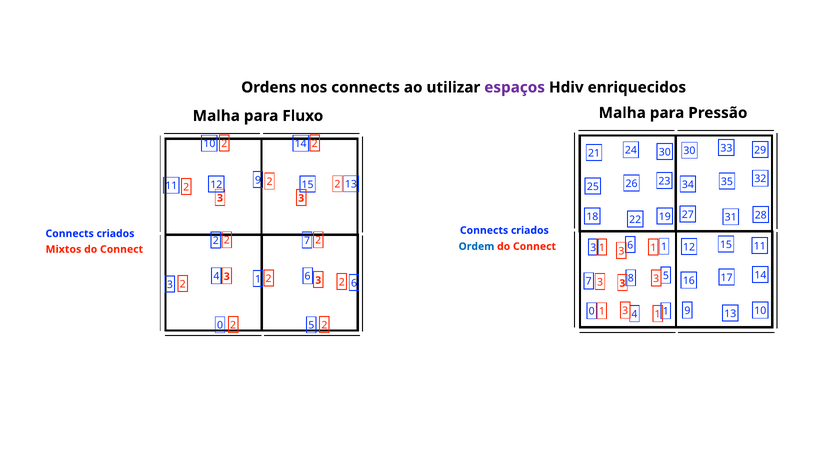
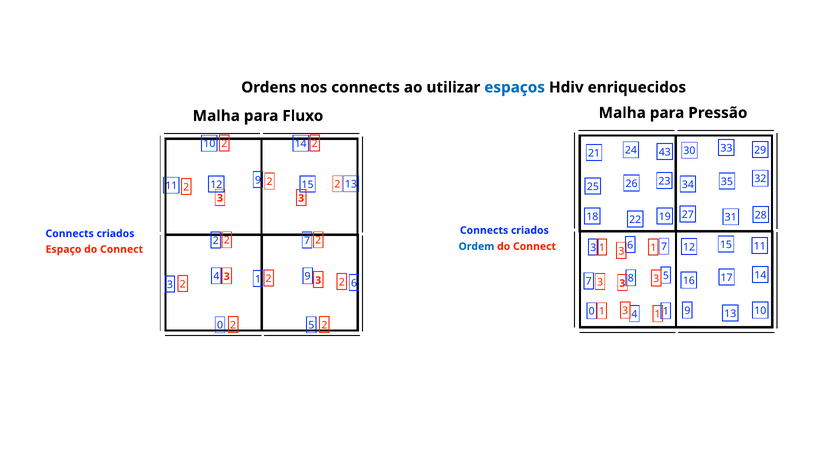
espaços colour: purple -> blue
21 30: 30 -> 43
1 at (664, 247): 1 -> 7
Mixtos: Mixtos -> Espaço
4 6: 6 -> 9
